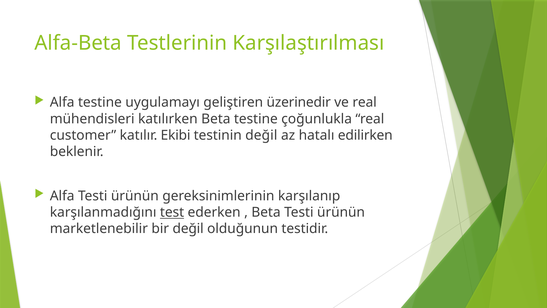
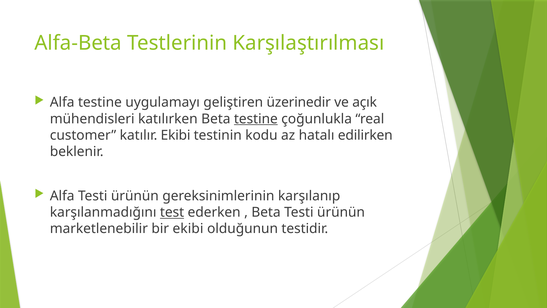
ve real: real -> açık
testine at (256, 119) underline: none -> present
testinin değil: değil -> kodu
bir değil: değil -> ekibi
